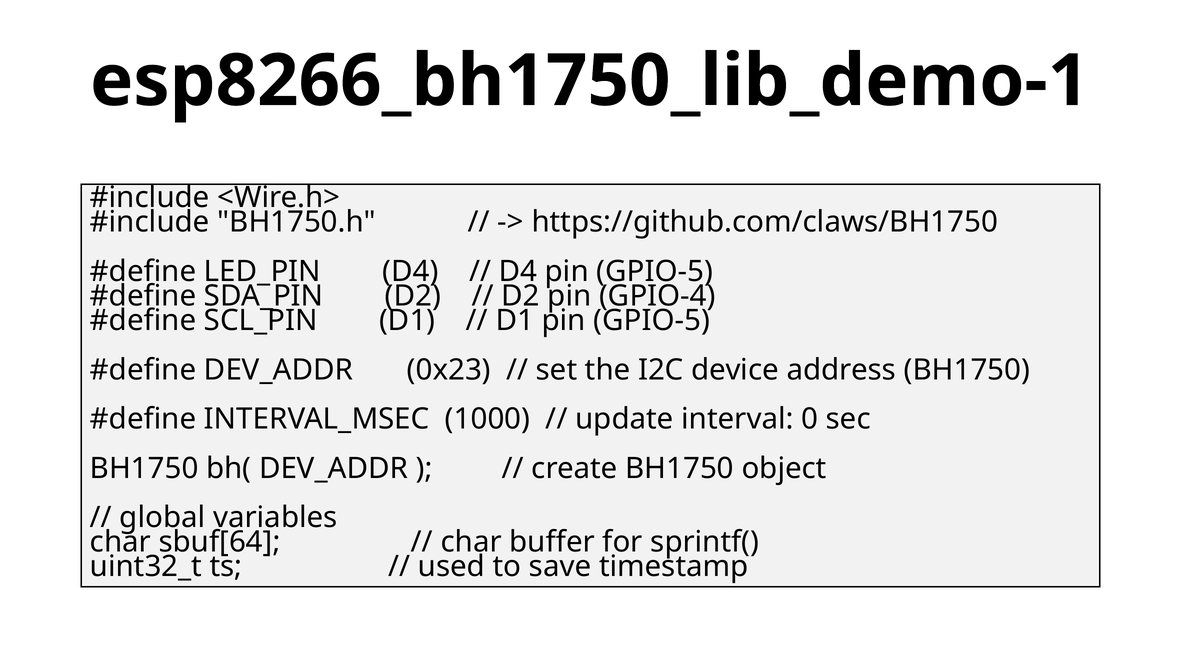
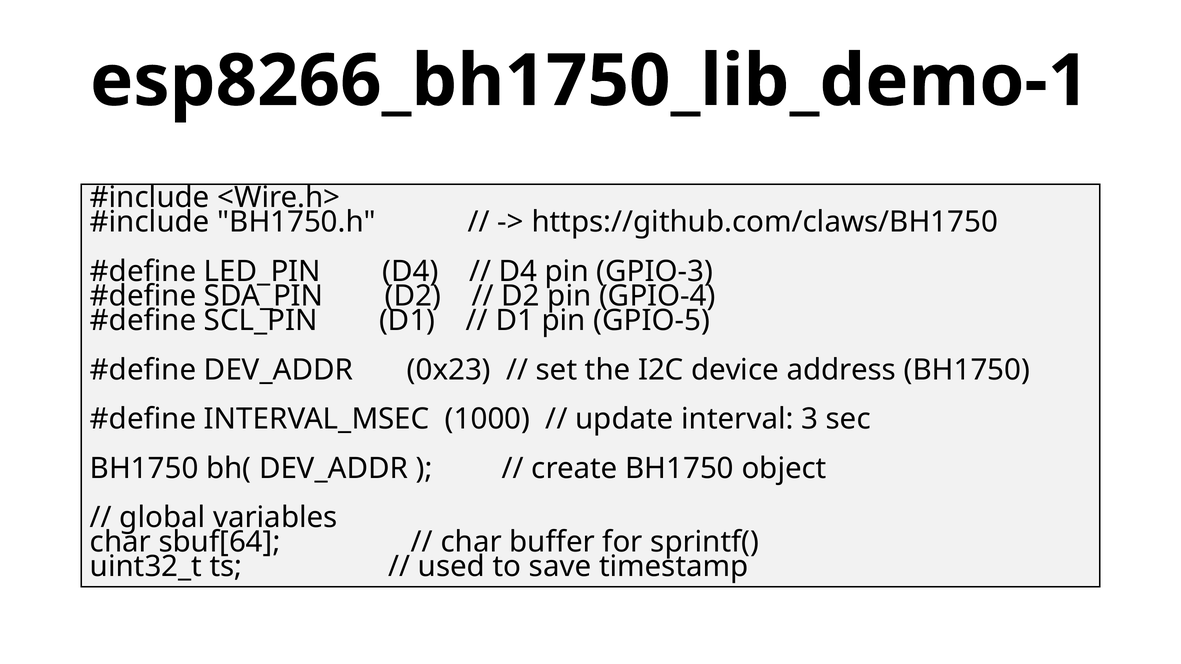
D4 pin GPIO-5: GPIO-5 -> GPIO-3
0: 0 -> 3
